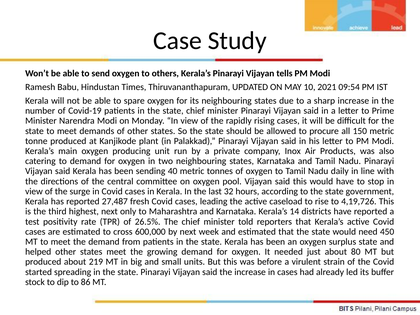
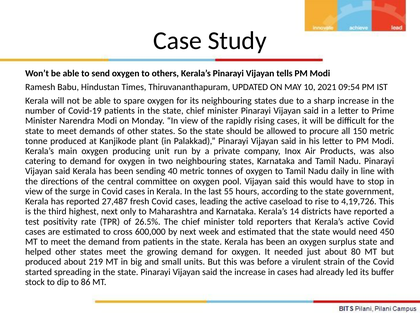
32: 32 -> 55
